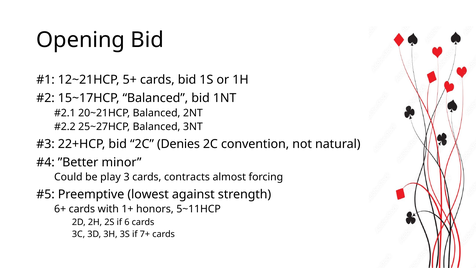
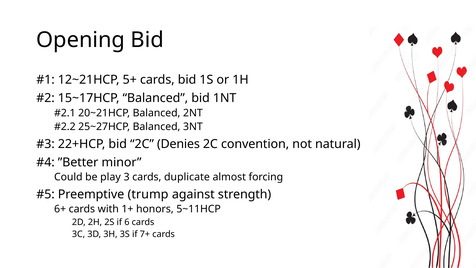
contracts: contracts -> duplicate
lowest: lowest -> trump
